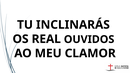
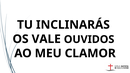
REAL: REAL -> VALE
